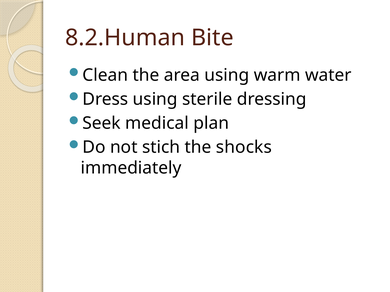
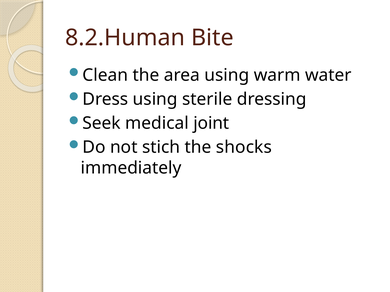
plan: plan -> joint
